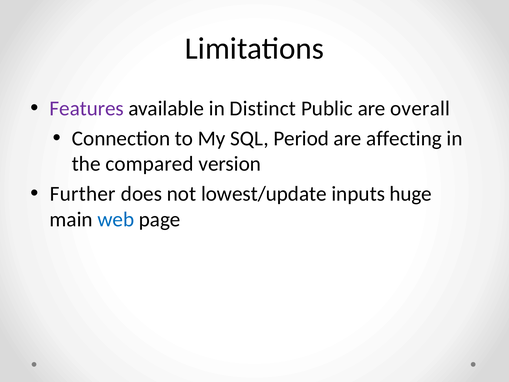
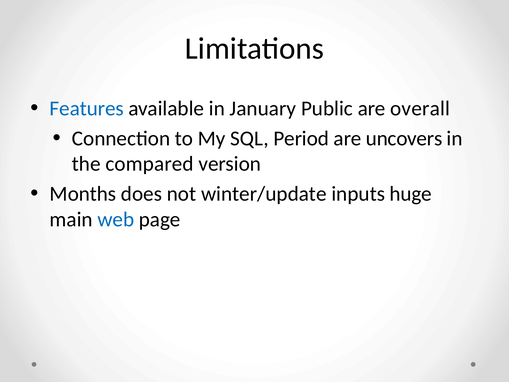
Features colour: purple -> blue
Distinct: Distinct -> January
affecting: affecting -> uncovers
Further: Further -> Months
lowest/update: lowest/update -> winter/update
